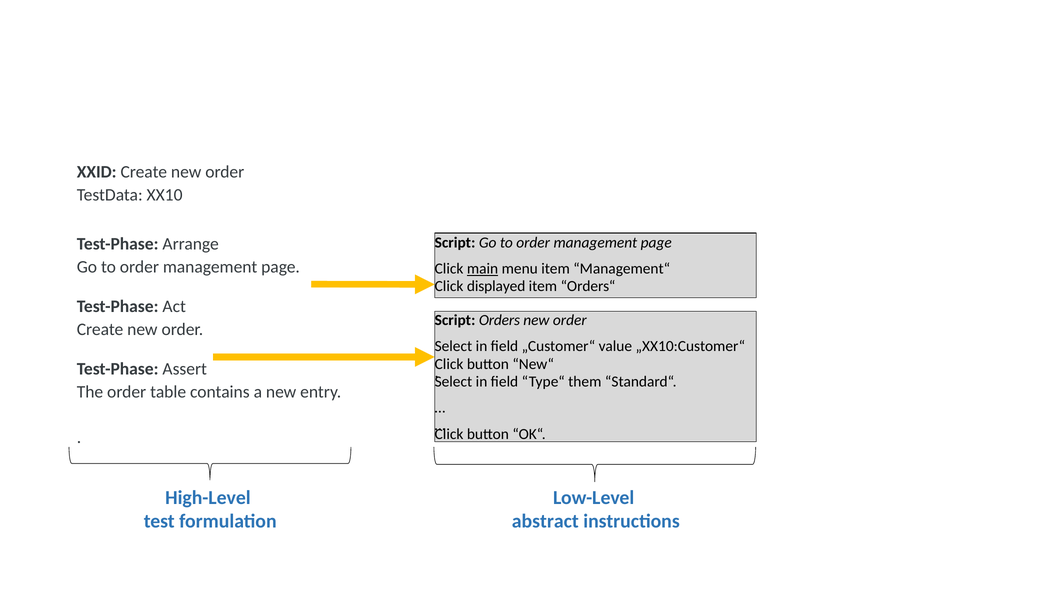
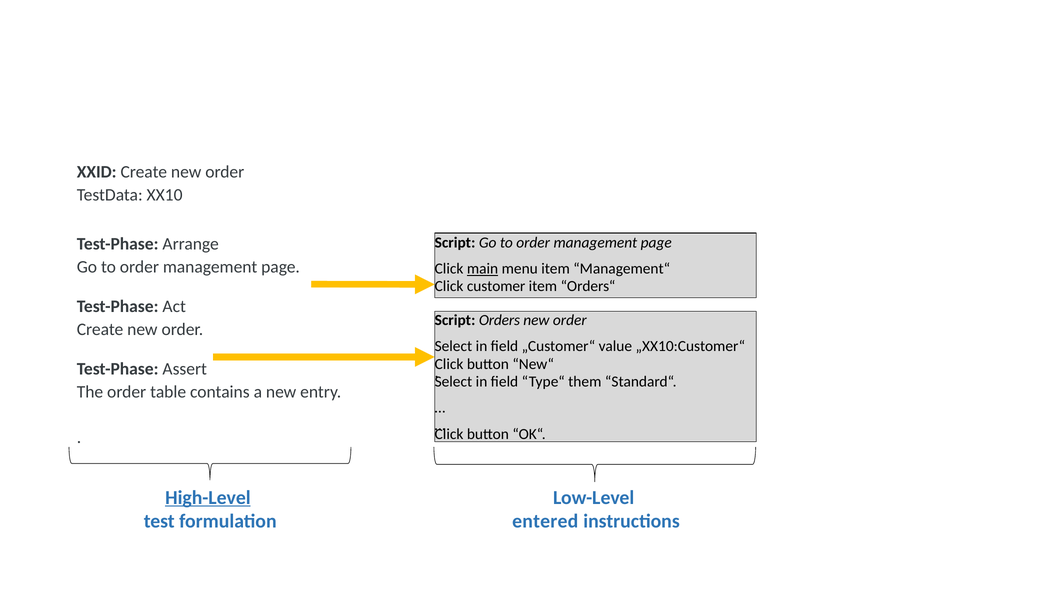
displayed: displayed -> customer
High-Level underline: none -> present
abstract: abstract -> entered
